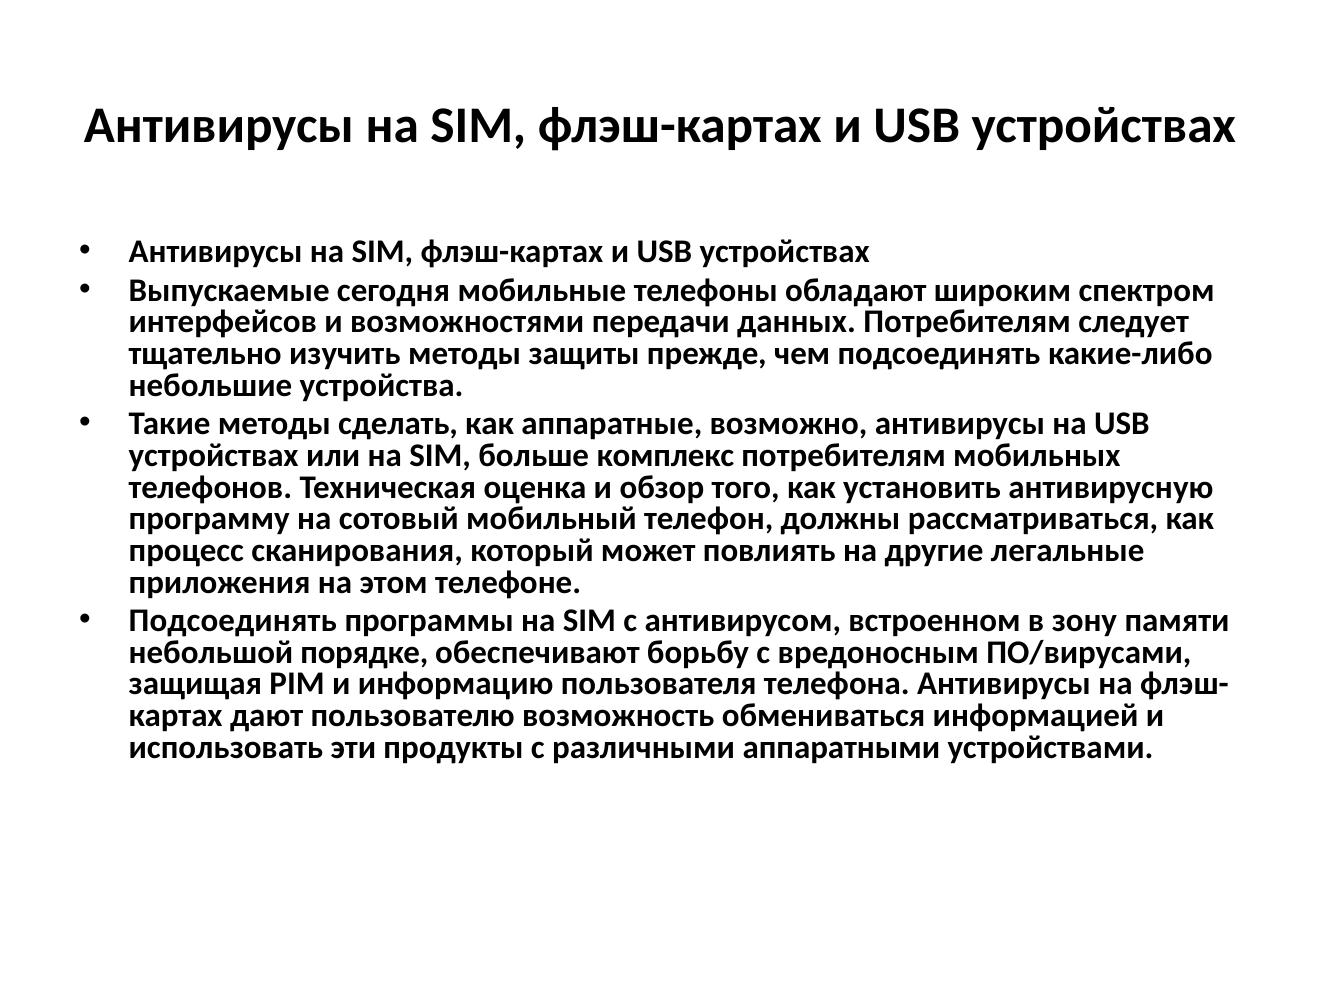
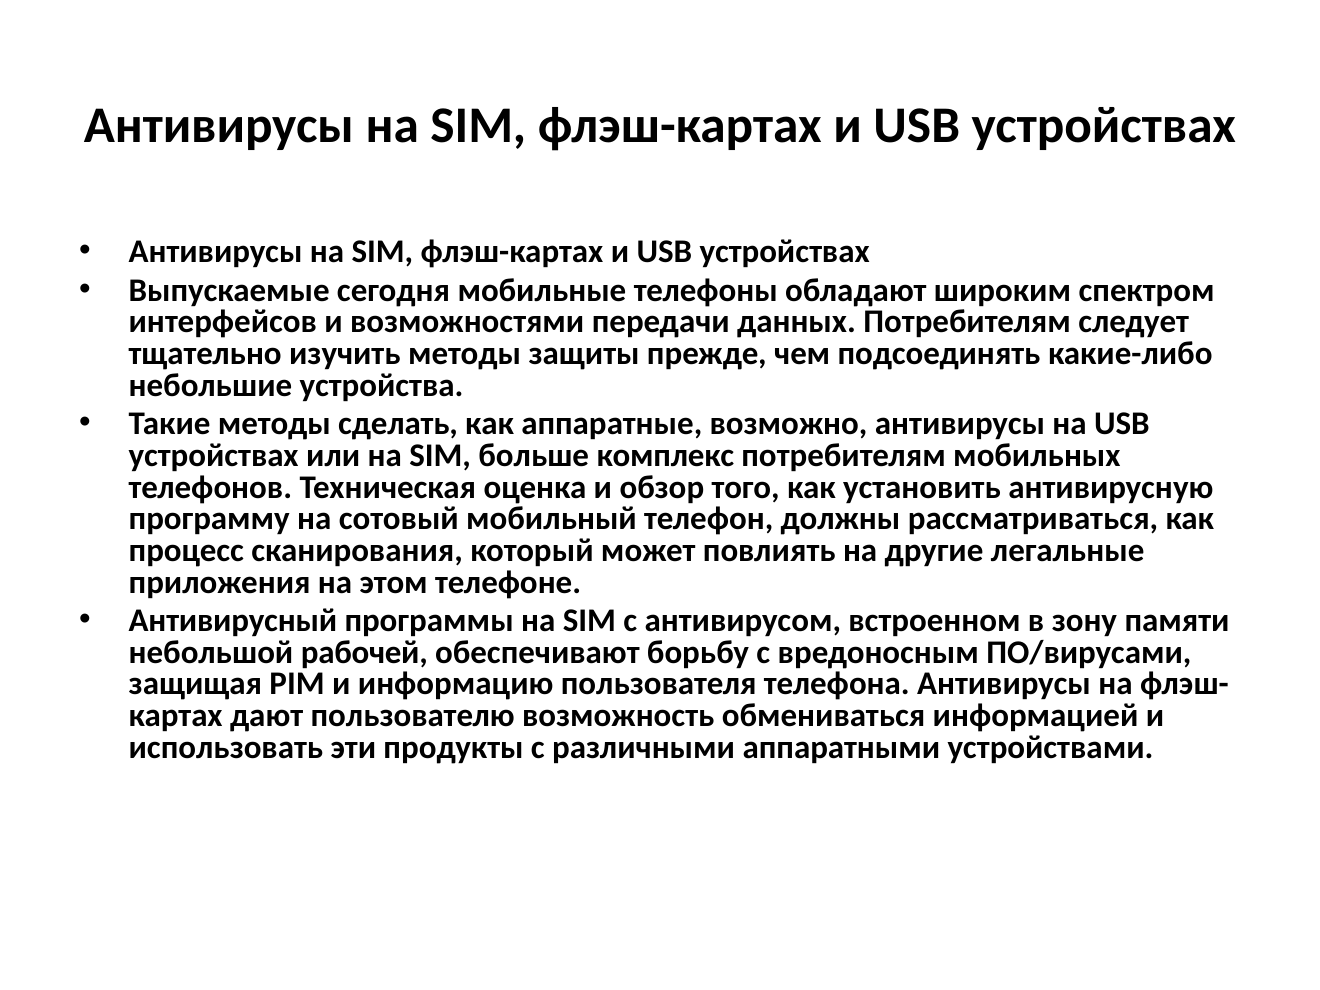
Подсоединять at (233, 621): Подсоединять -> Антивирусный
порядке: порядке -> рабочей
